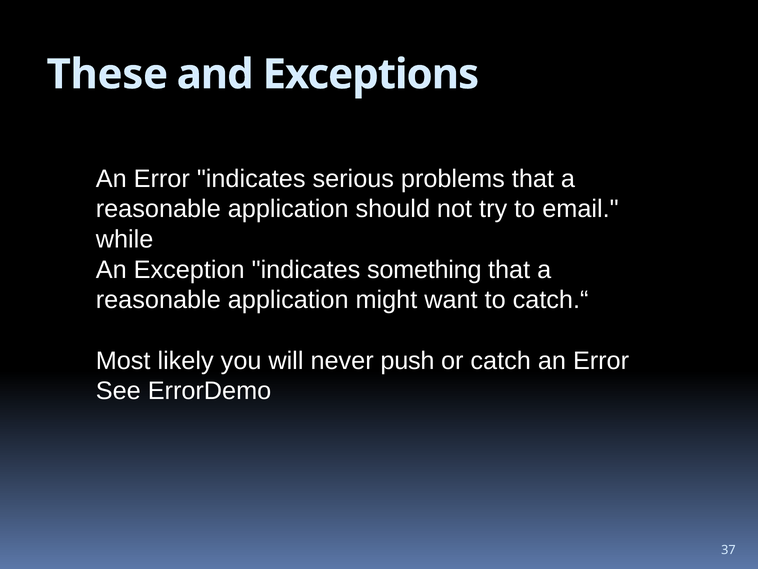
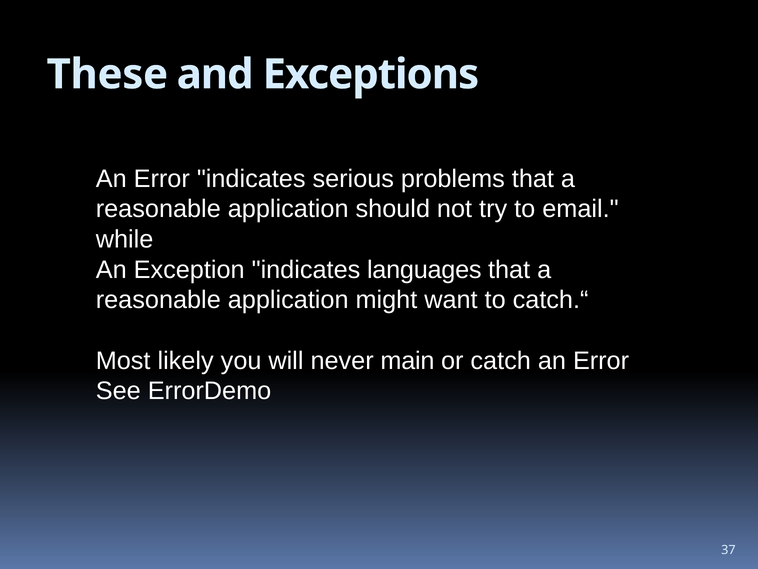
something: something -> languages
push: push -> main
